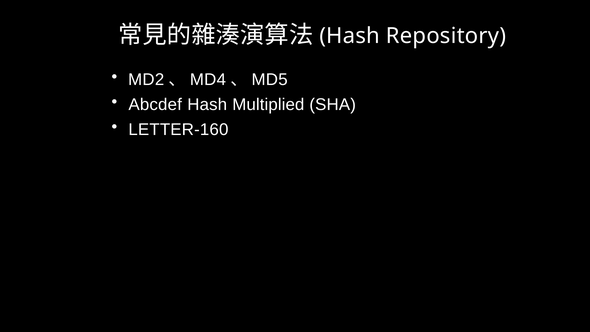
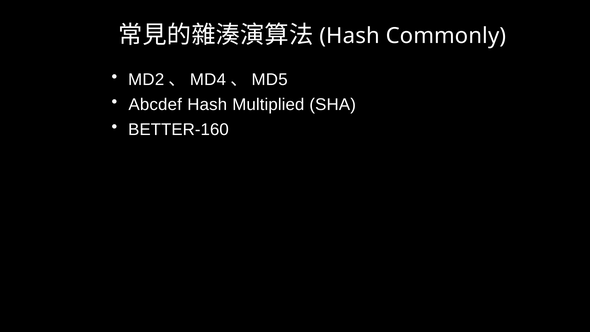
Repository: Repository -> Commonly
LETTER-160: LETTER-160 -> BETTER-160
